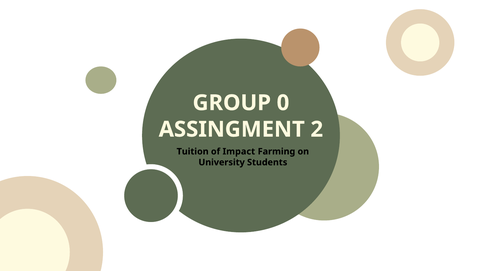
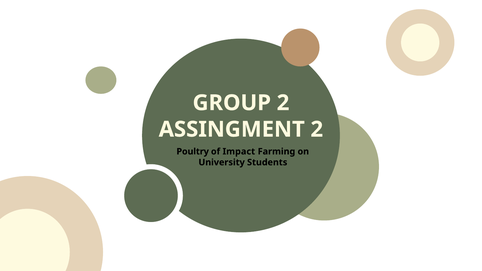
GROUP 0: 0 -> 2
Tuition: Tuition -> Poultry
